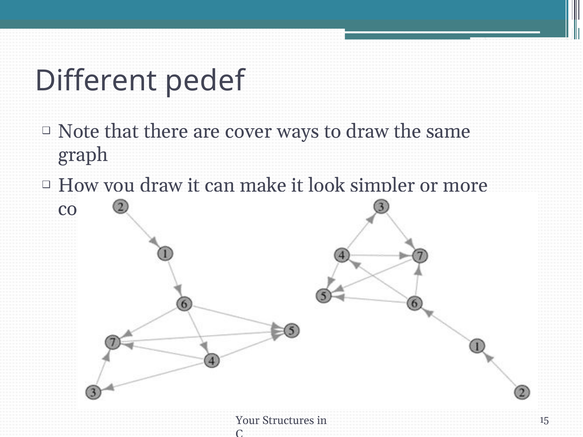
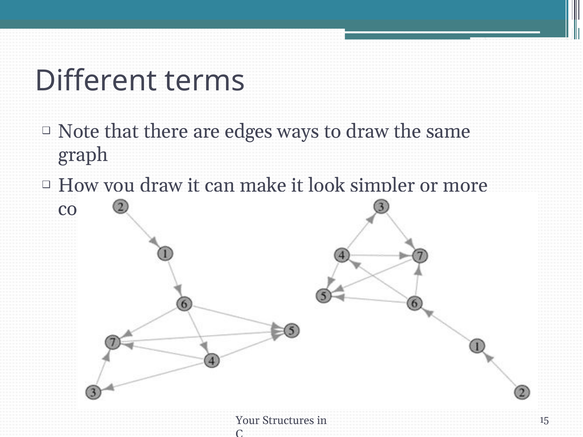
pedef: pedef -> terms
cover: cover -> edges
